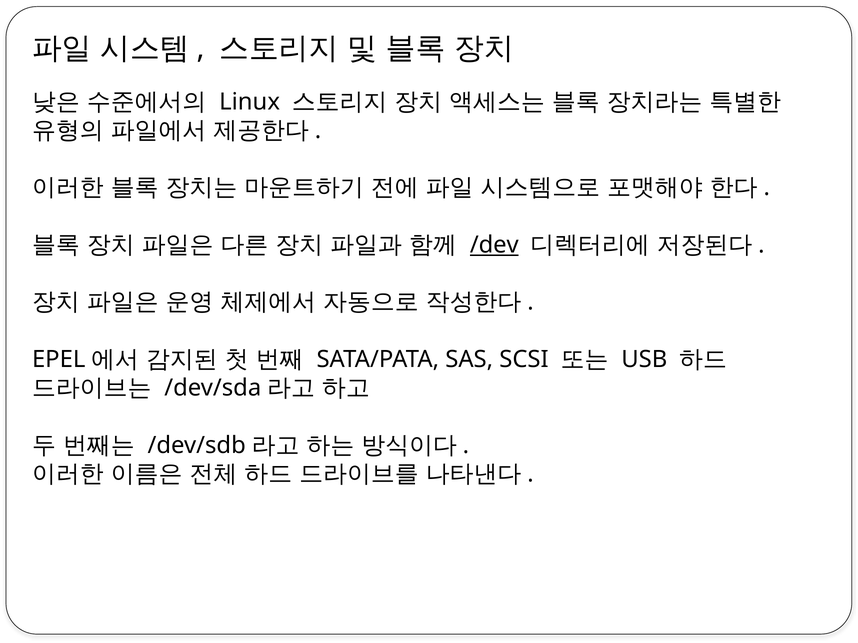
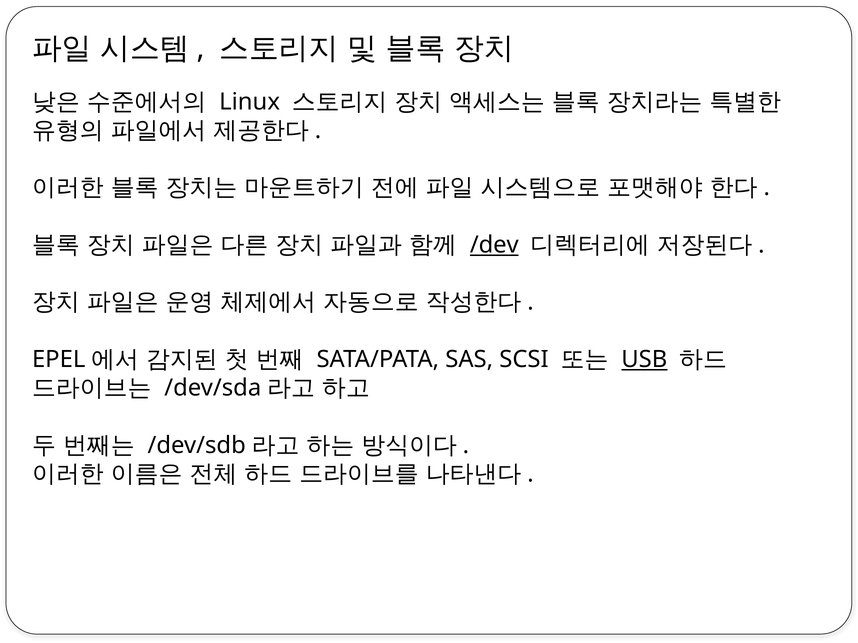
USB underline: none -> present
